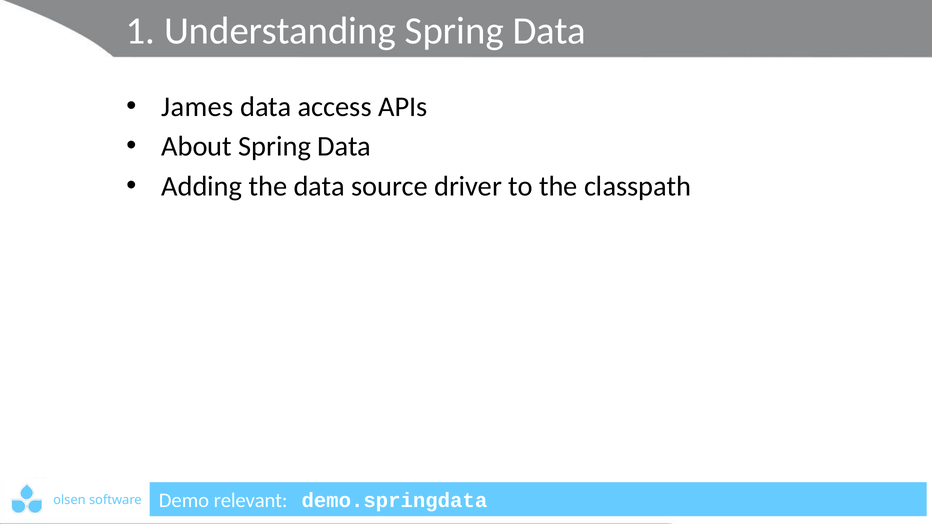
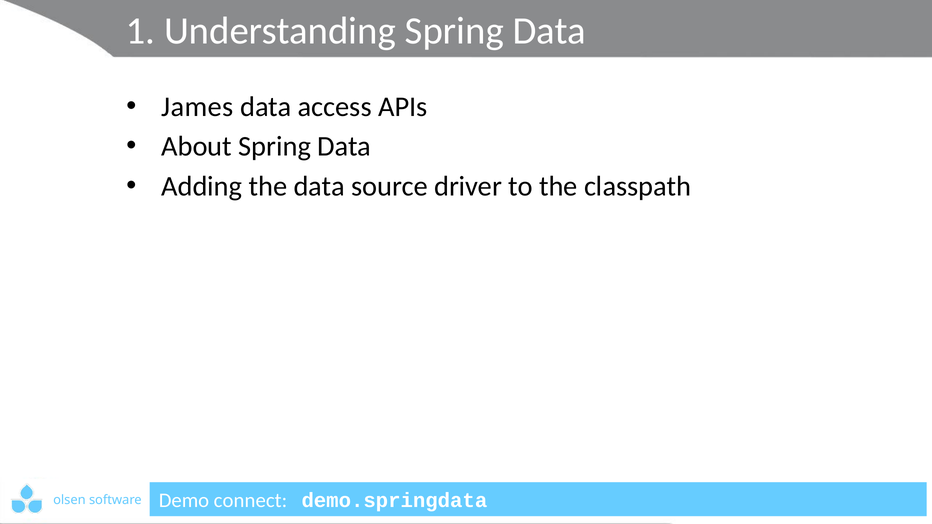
relevant: relevant -> connect
